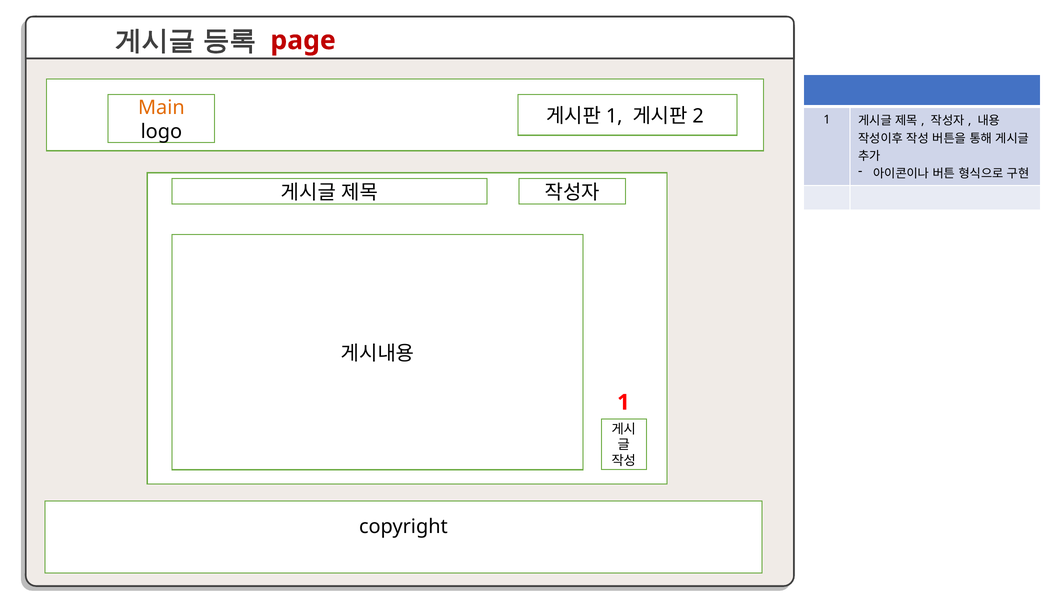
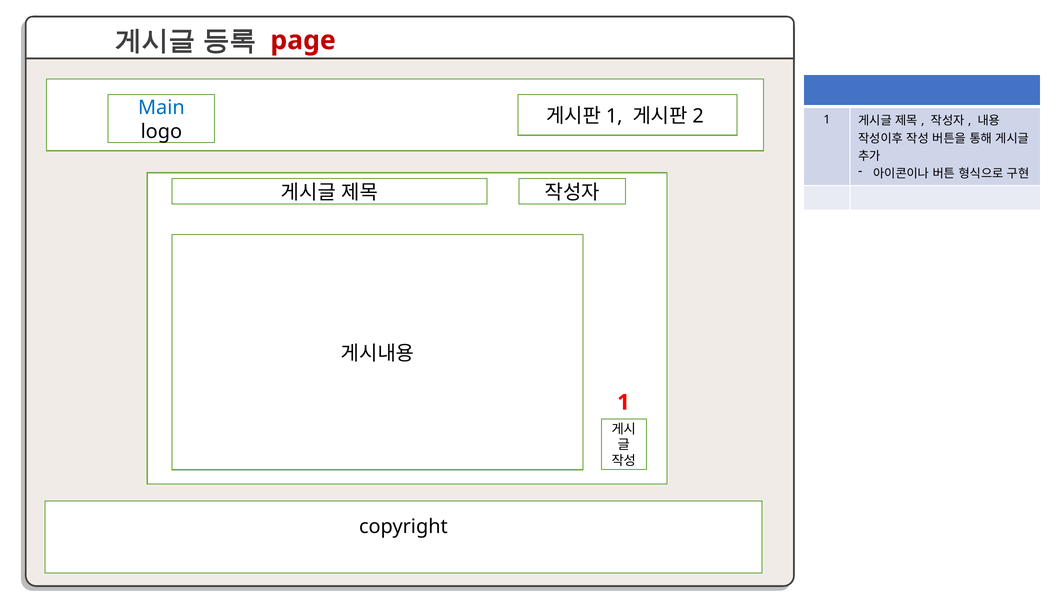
Main colour: orange -> blue
